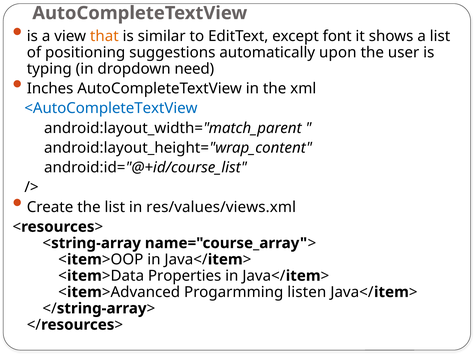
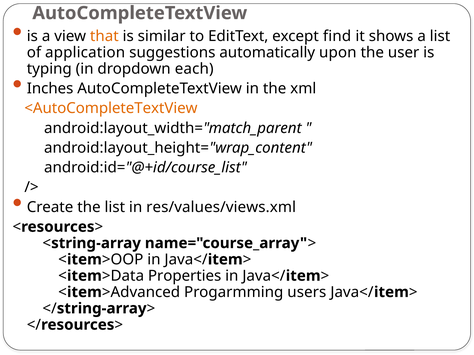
font: font -> find
positioning: positioning -> application
need: need -> each
<AutoCompleteTextView colour: blue -> orange
listen: listen -> users
